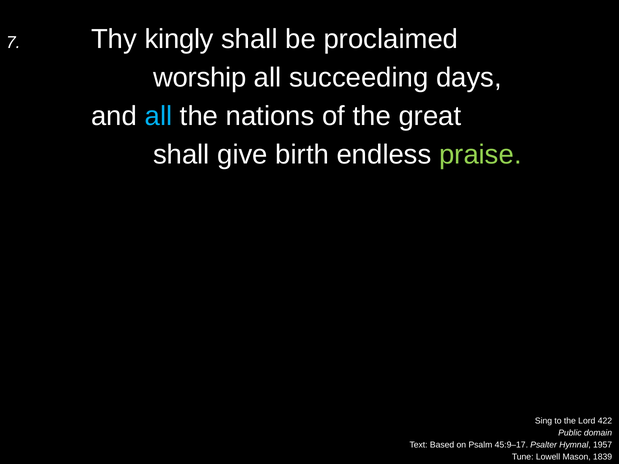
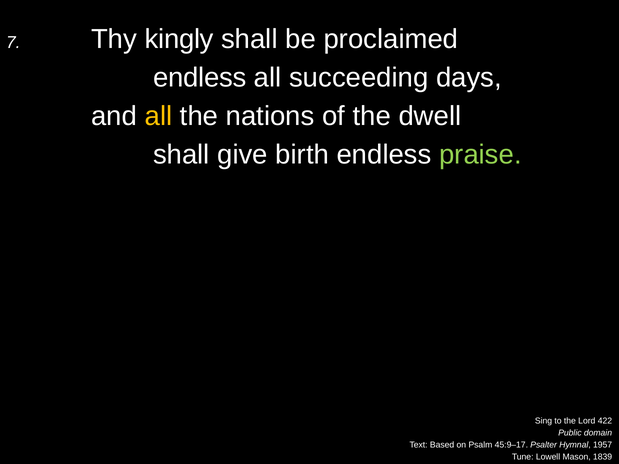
worship at (200, 78): worship -> endless
all at (158, 116) colour: light blue -> yellow
great: great -> dwell
